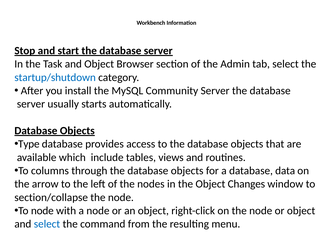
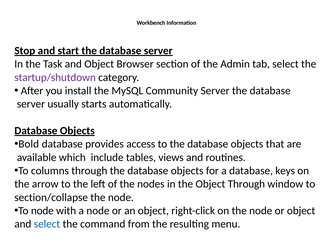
startup/shutdown colour: blue -> purple
Type: Type -> Bold
data: data -> keys
Object Changes: Changes -> Through
